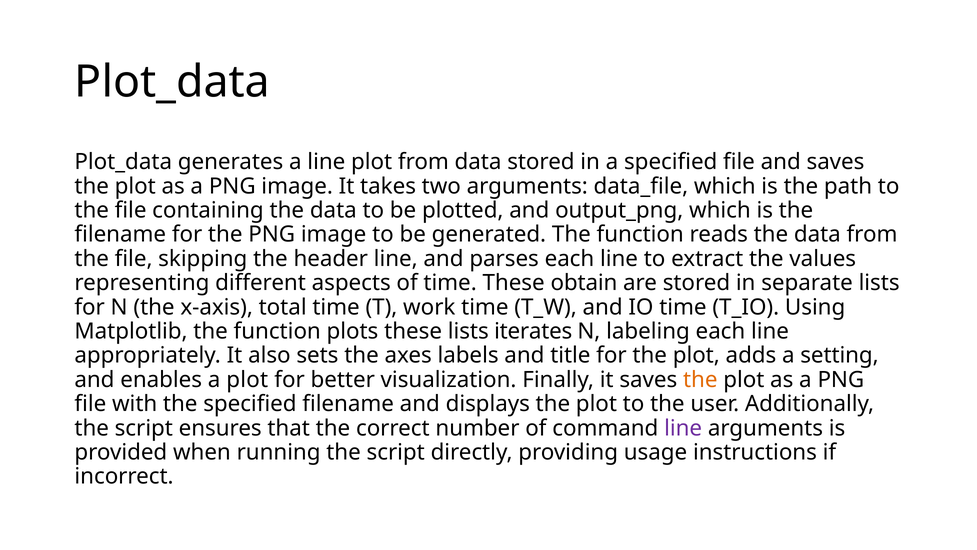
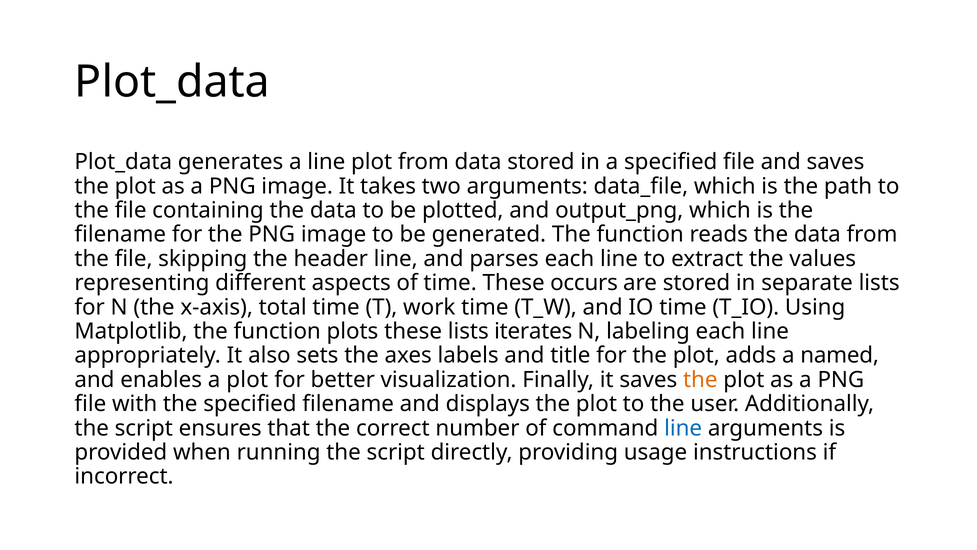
obtain: obtain -> occurs
setting: setting -> named
line at (683, 428) colour: purple -> blue
